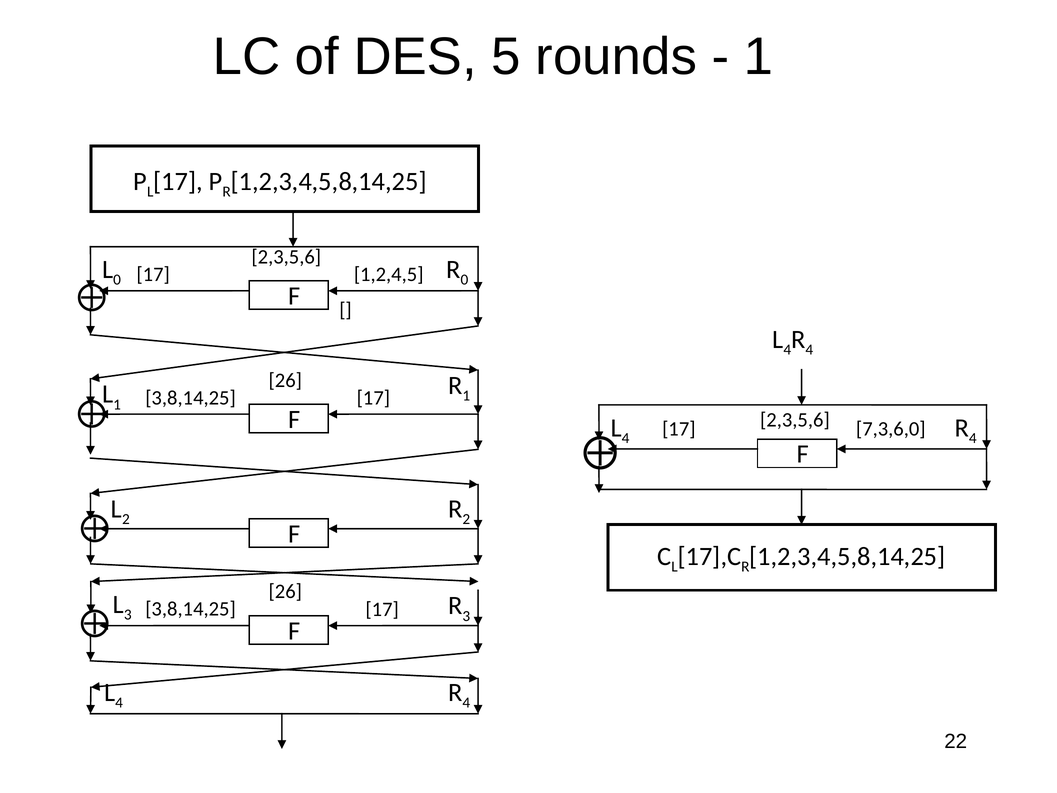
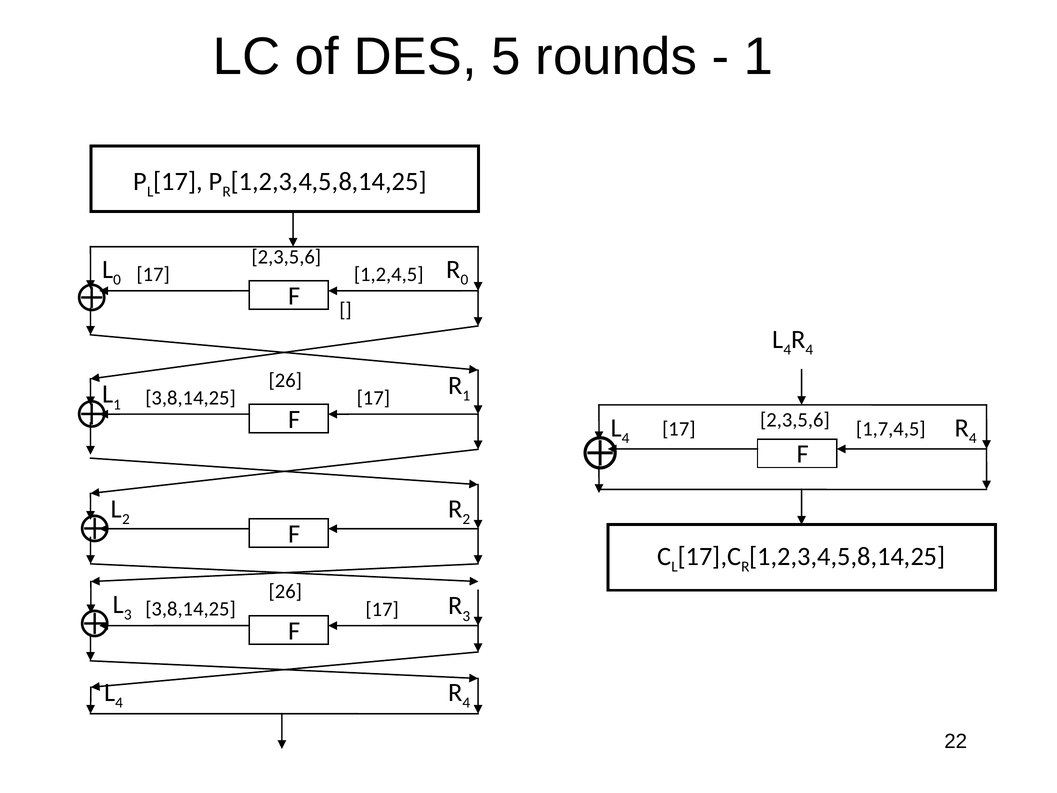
7,3,6,0: 7,3,6,0 -> 1,7,4,5
